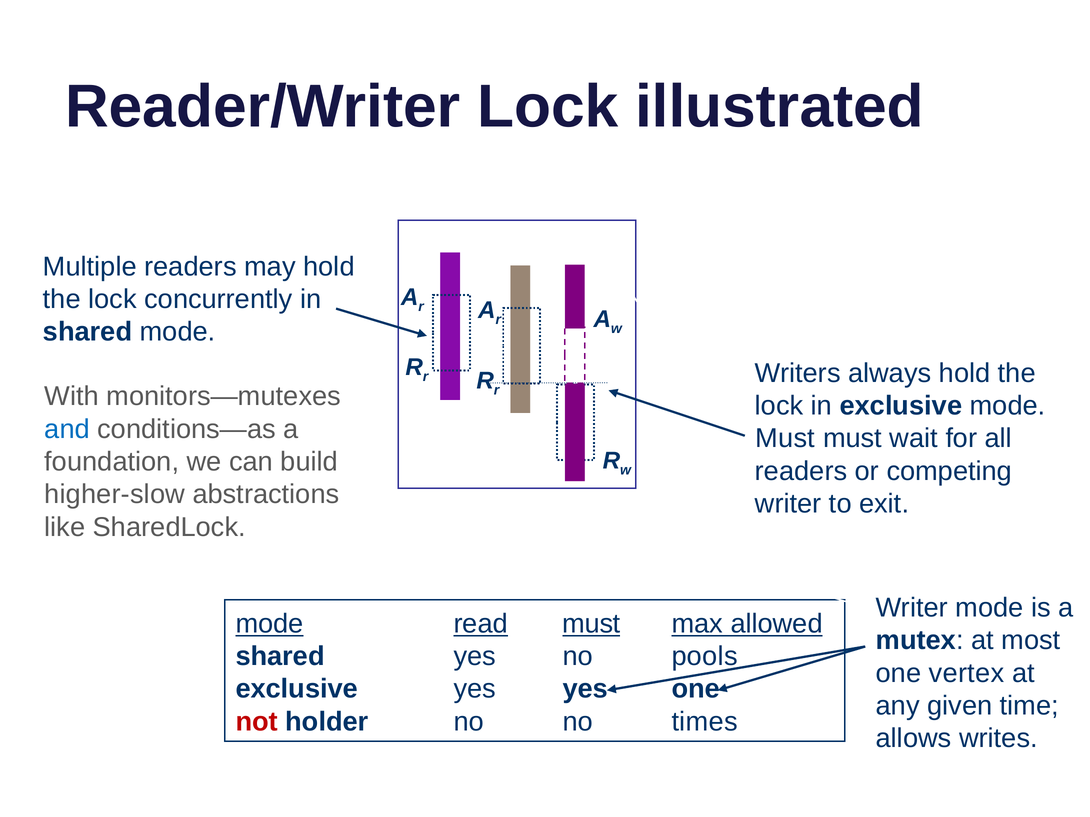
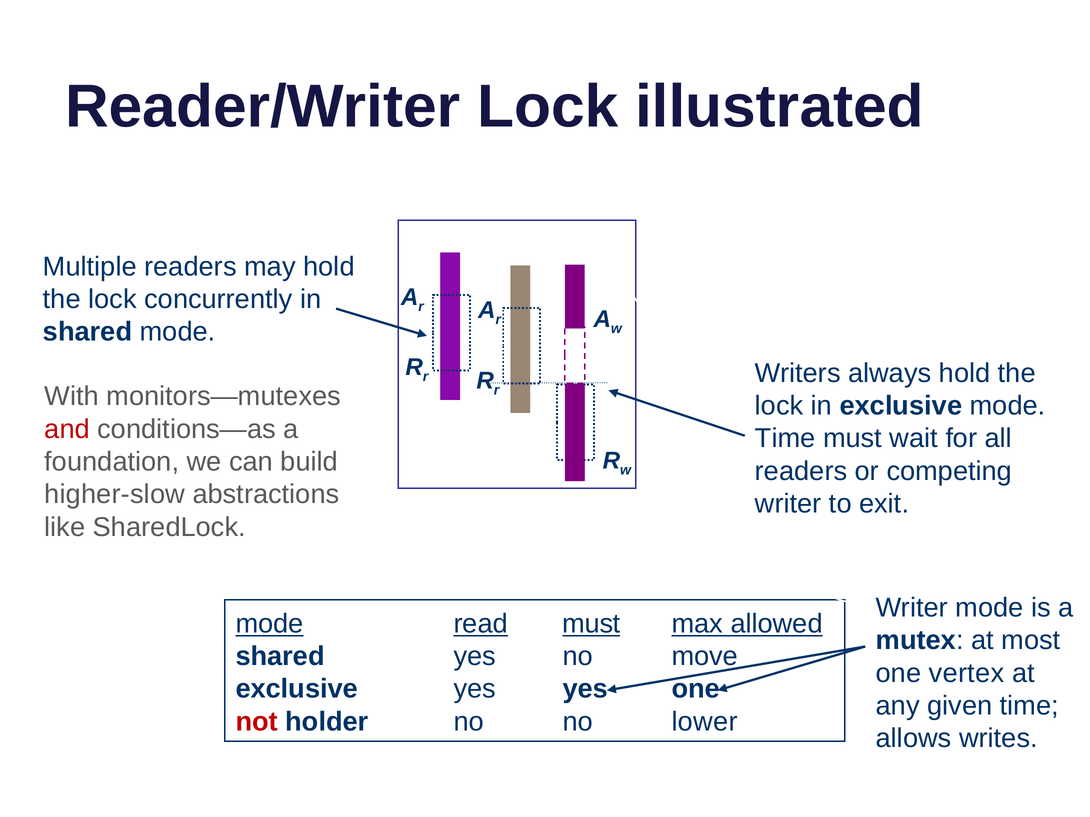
and colour: blue -> red
Must at (785, 439): Must -> Time
pools: pools -> move
times: times -> lower
